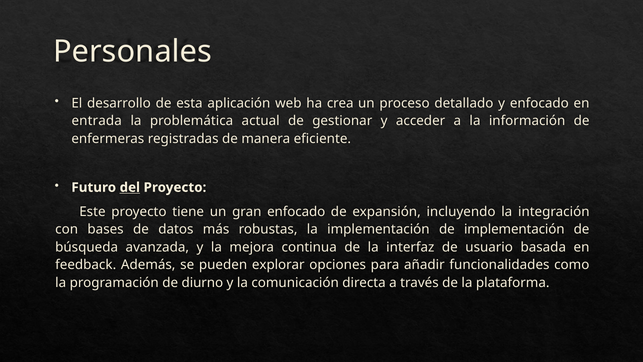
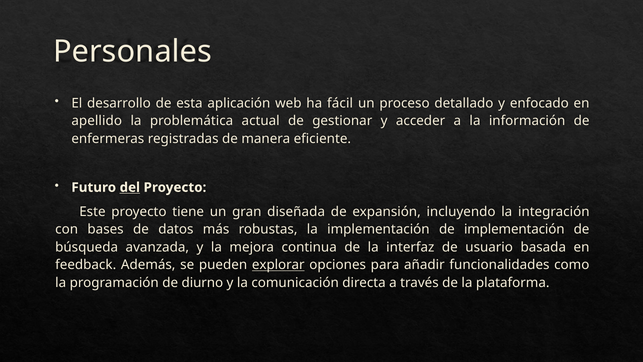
crea: crea -> fácil
entrada: entrada -> apellido
gran enfocado: enfocado -> diseñada
explorar underline: none -> present
